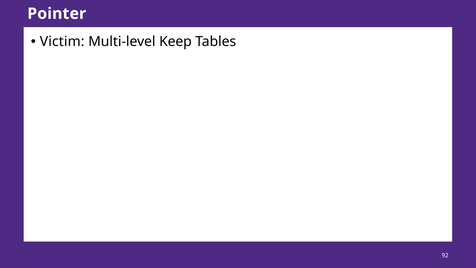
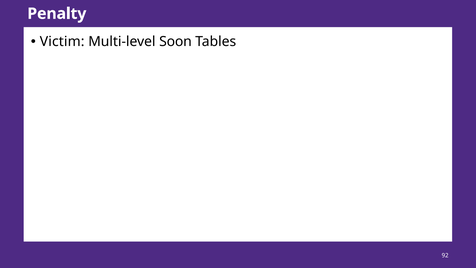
Pointer: Pointer -> Penalty
Keep: Keep -> Soon
